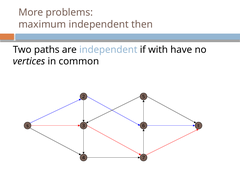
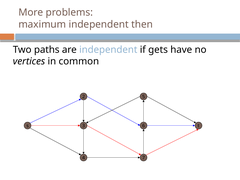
with: with -> gets
